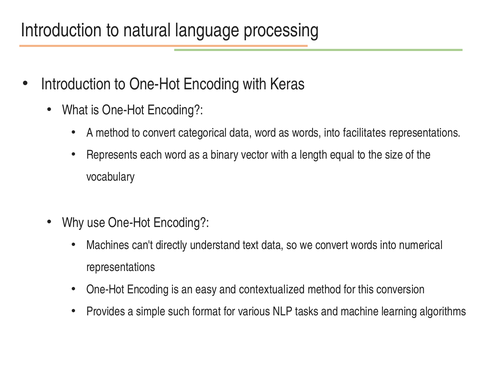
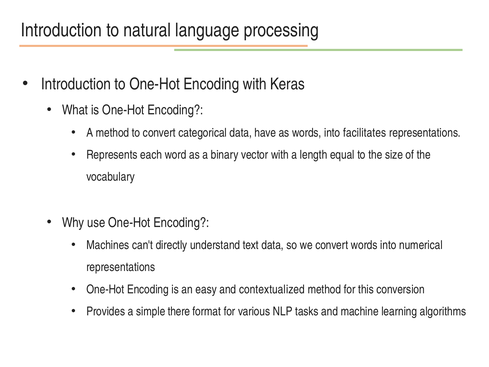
data word: word -> have
such: such -> there
